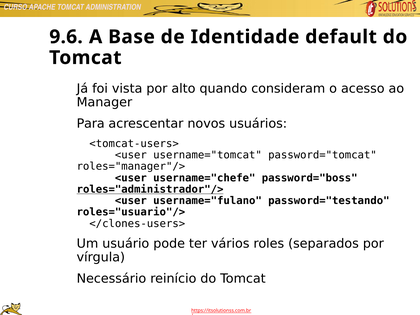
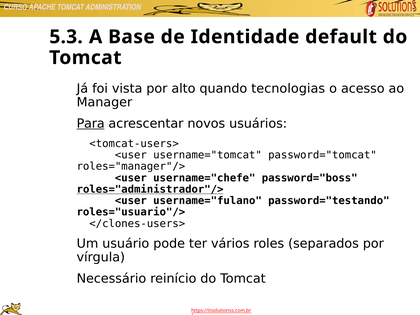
9.6: 9.6 -> 5.3
consideram: consideram -> tecnologias
Para underline: none -> present
